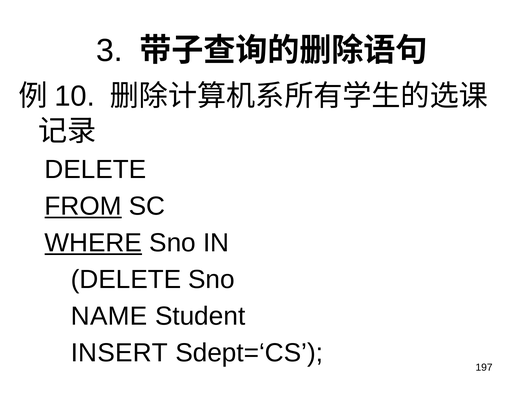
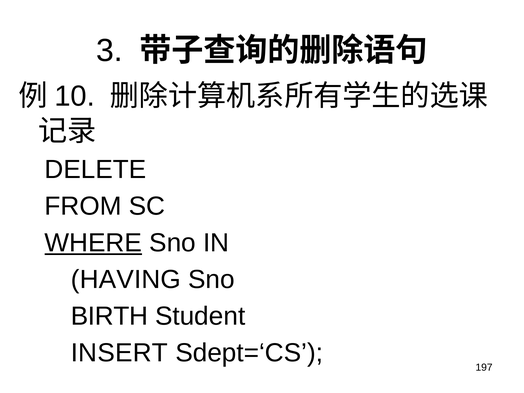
FROM underline: present -> none
DELETE at (126, 280): DELETE -> HAVING
NAME: NAME -> BIRTH
